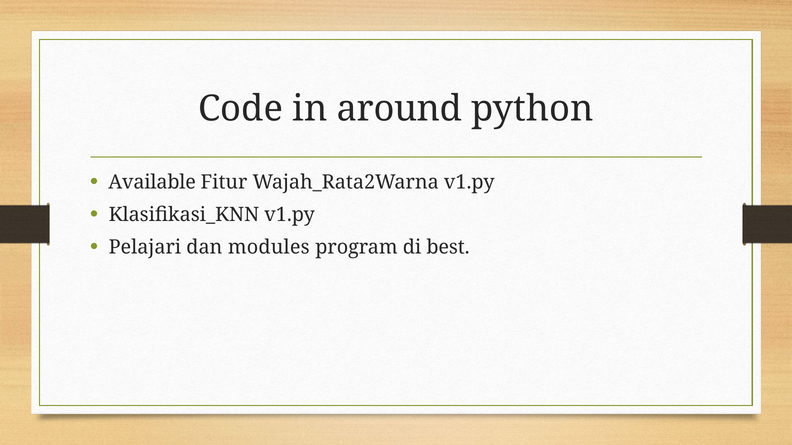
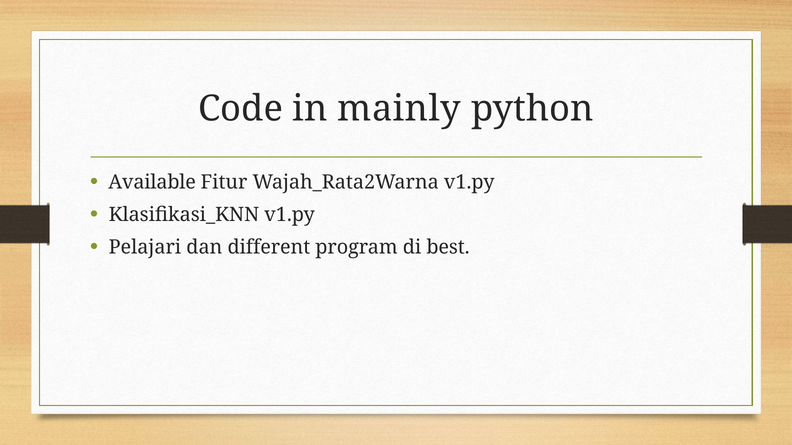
around: around -> mainly
modules: modules -> different
